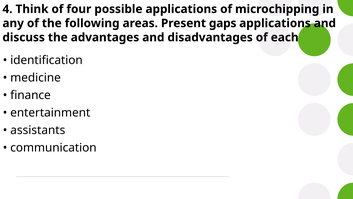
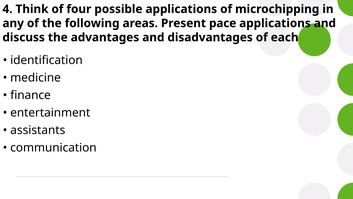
gaps: gaps -> pace
